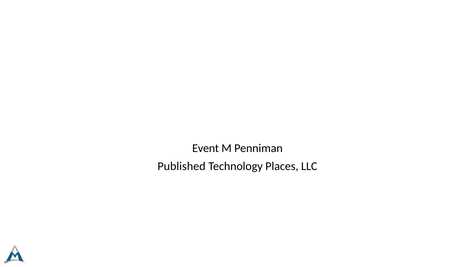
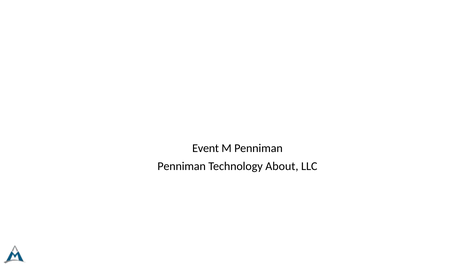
Published at (182, 166): Published -> Penniman
Places: Places -> About
